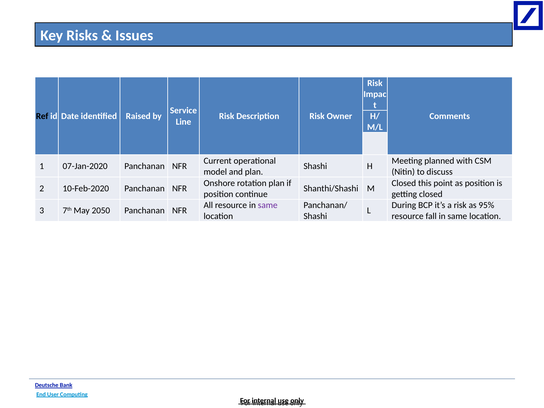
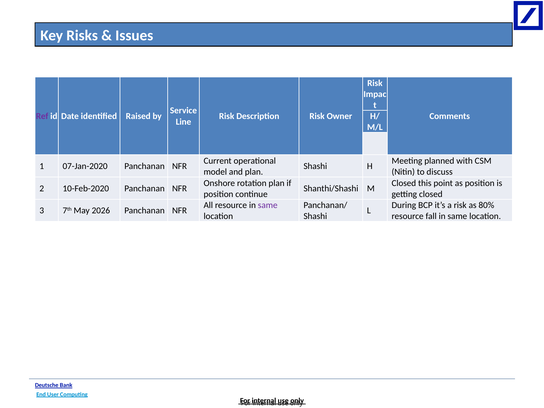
Ref colour: black -> purple
95%: 95% -> 80%
2050: 2050 -> 2026
